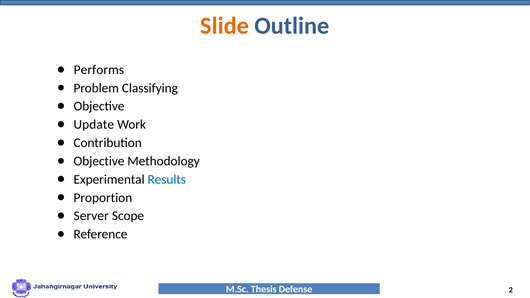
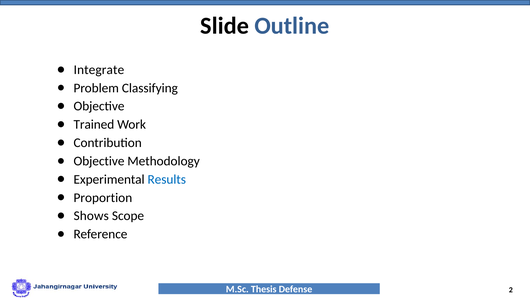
Slide colour: orange -> black
Performs: Performs -> Integrate
Update: Update -> Trained
Server: Server -> Shows
